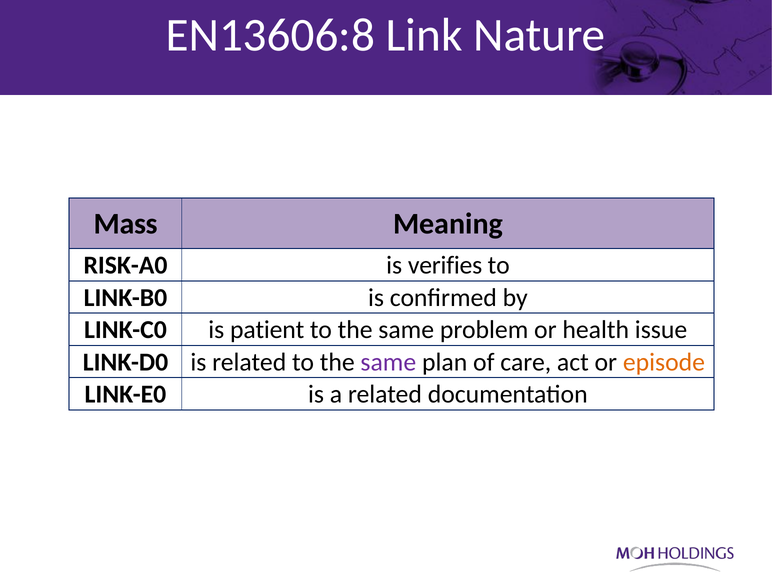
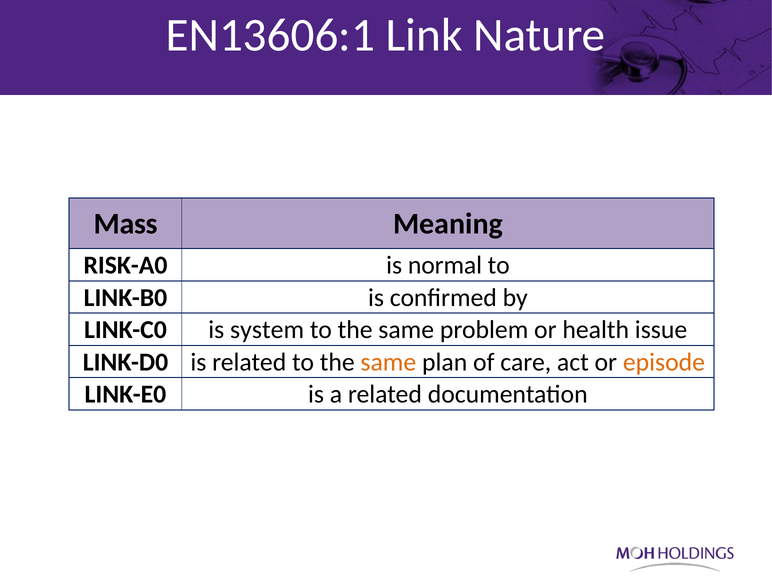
EN13606:8: EN13606:8 -> EN13606:1
verifies: verifies -> normal
patient: patient -> system
same at (388, 362) colour: purple -> orange
